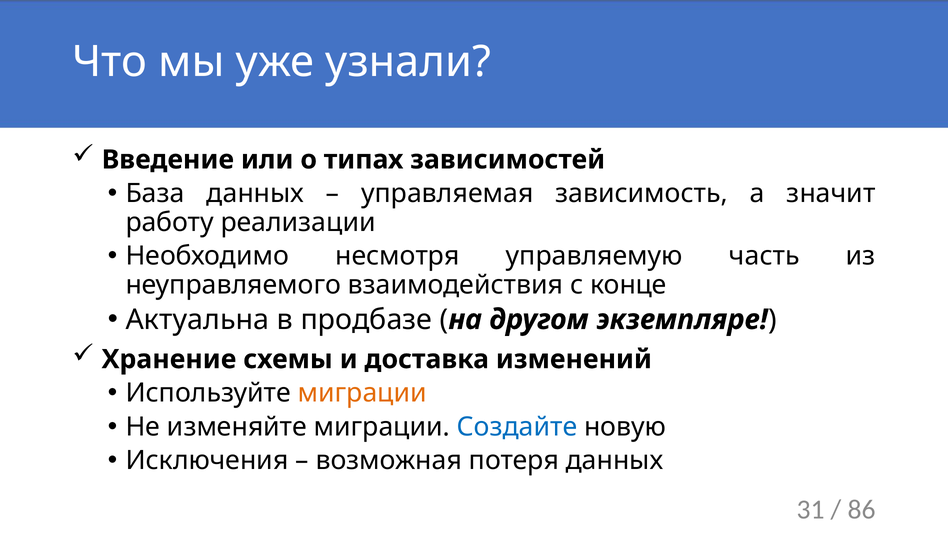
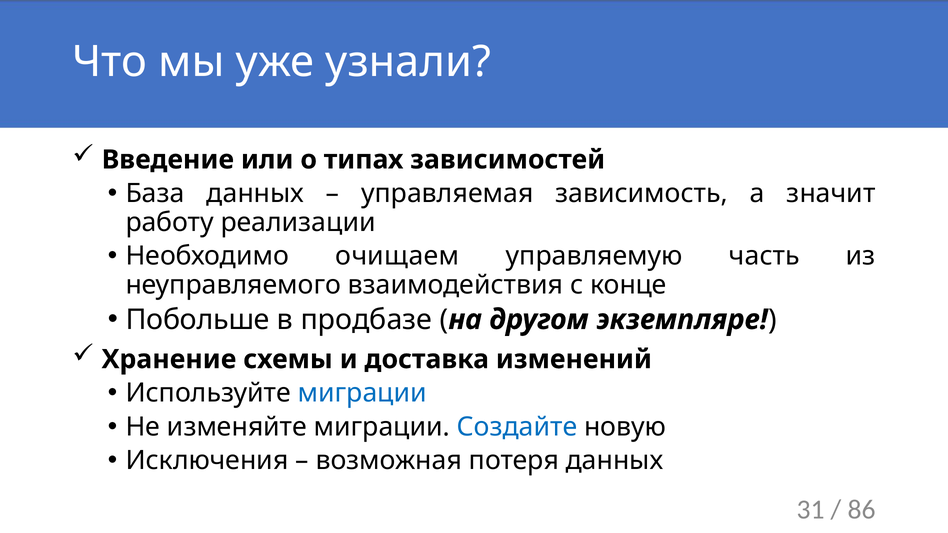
несмотря: несмотря -> очищаем
Актуальна: Актуальна -> Побольше
миграции at (362, 393) colour: orange -> blue
